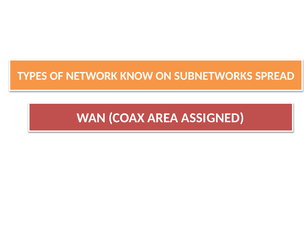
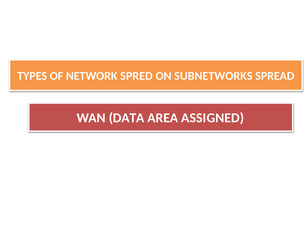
KNOW: KNOW -> SPRED
COAX: COAX -> DATA
